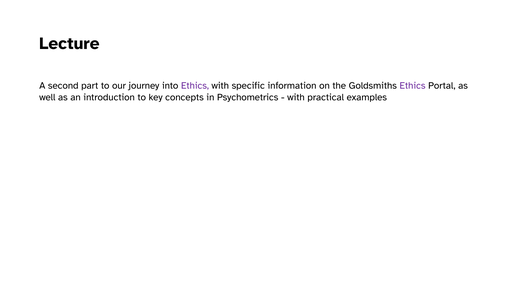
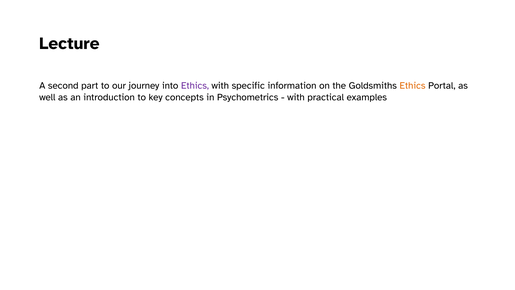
Ethics at (413, 86) colour: purple -> orange
